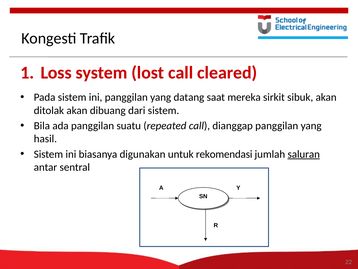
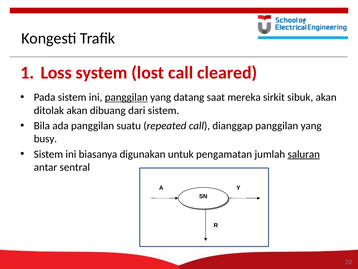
panggilan at (126, 97) underline: none -> present
hasil: hasil -> busy
rekomendasi: rekomendasi -> pengamatan
